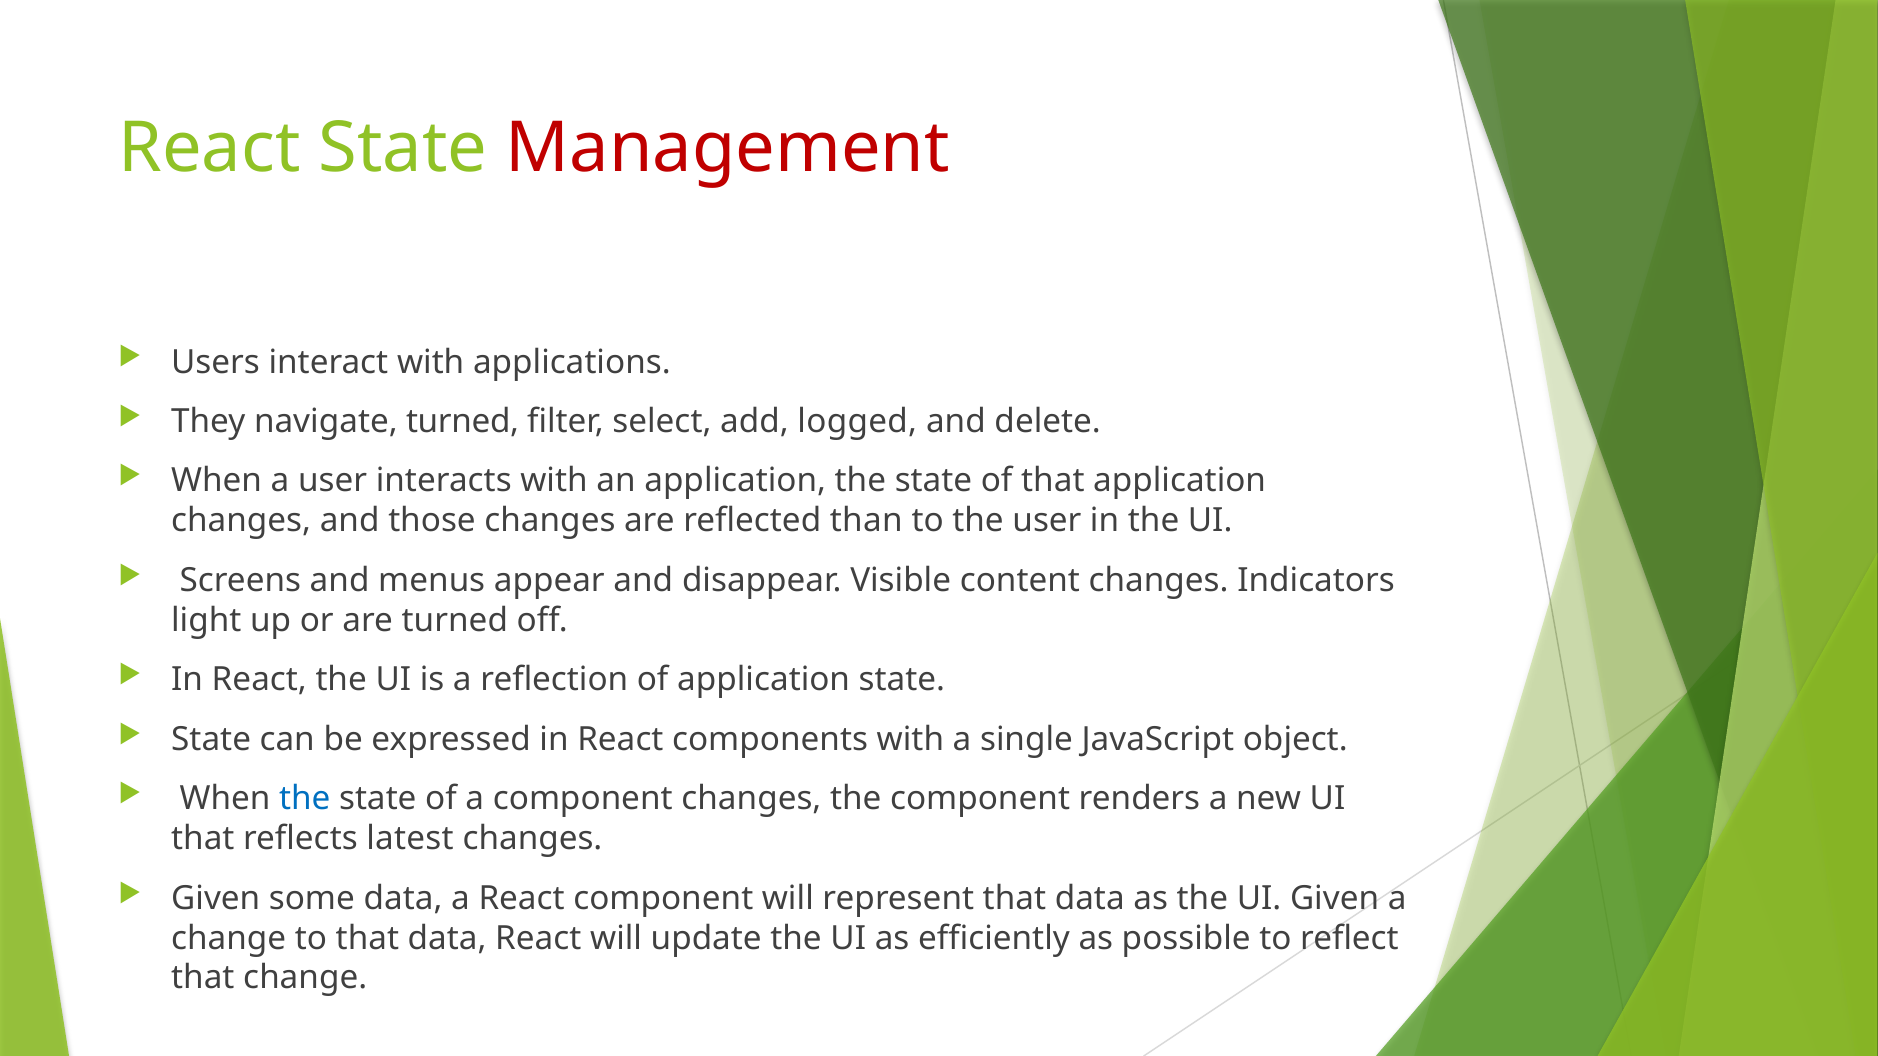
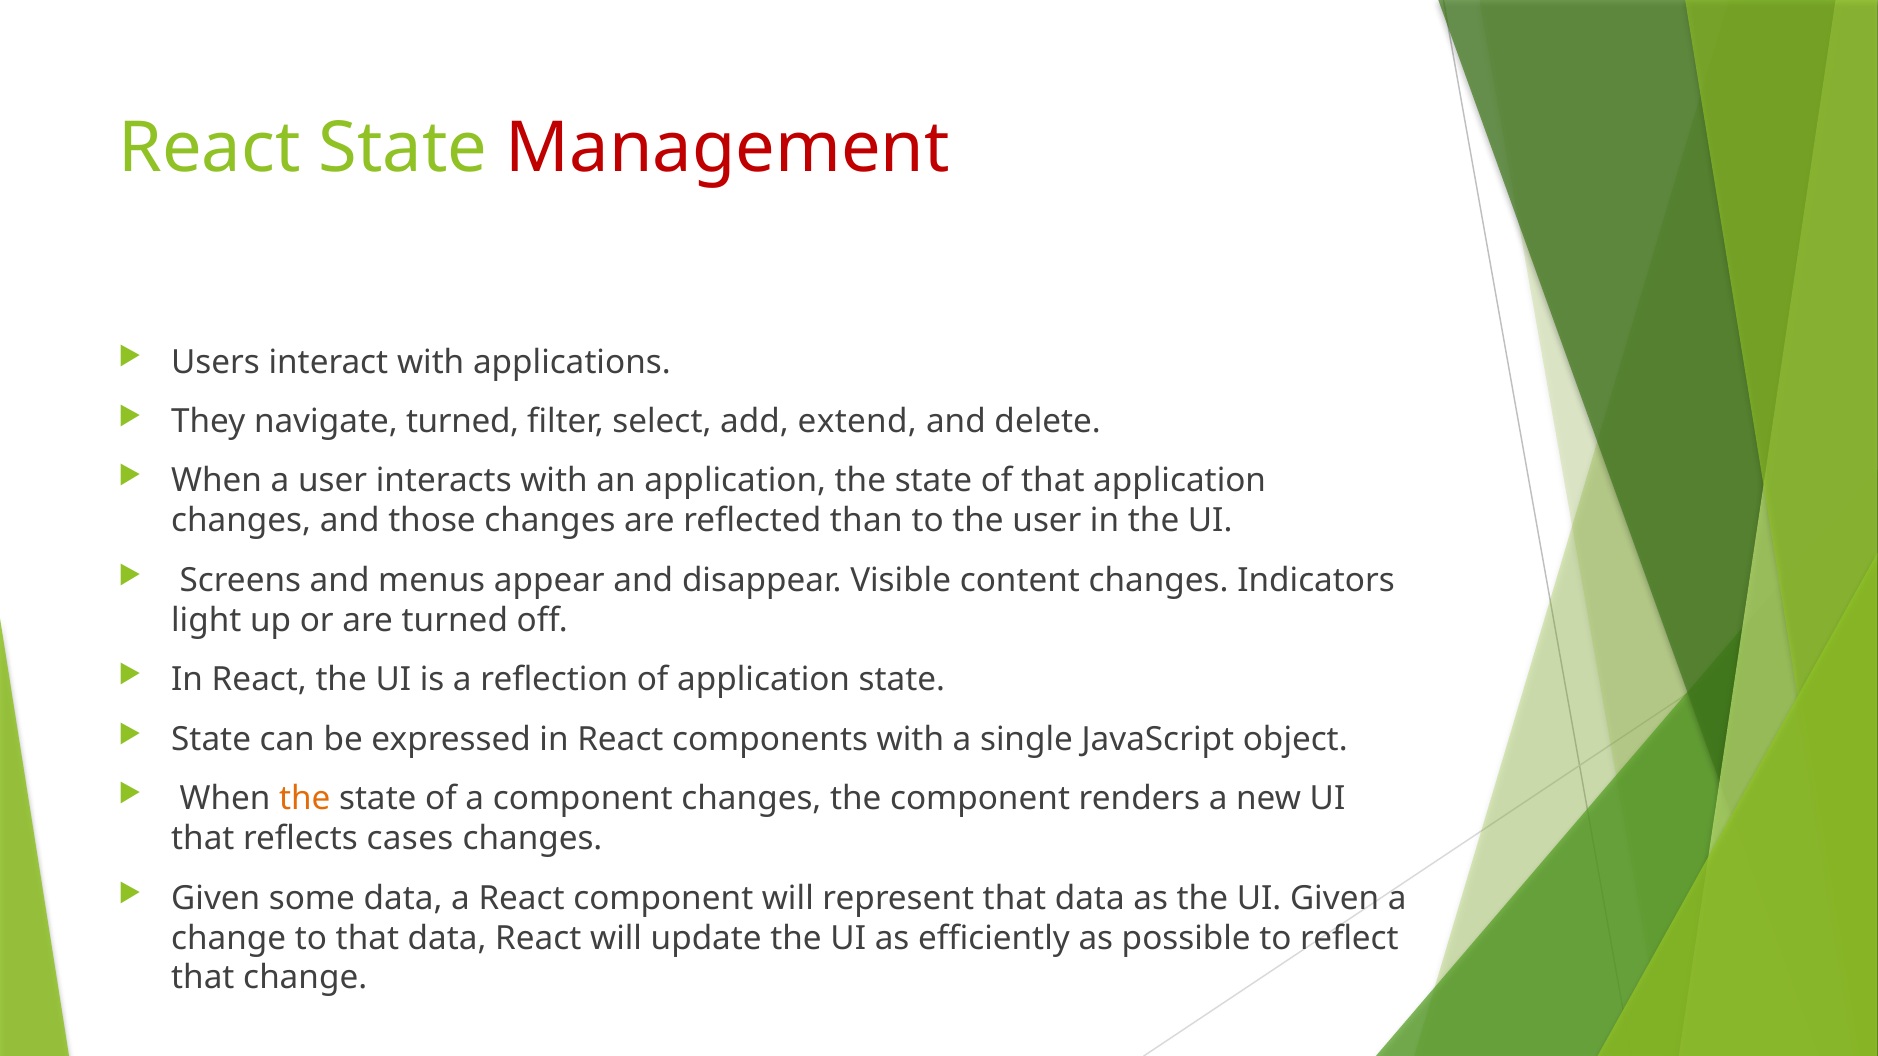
logged: logged -> extend
the at (305, 799) colour: blue -> orange
latest: latest -> cases
